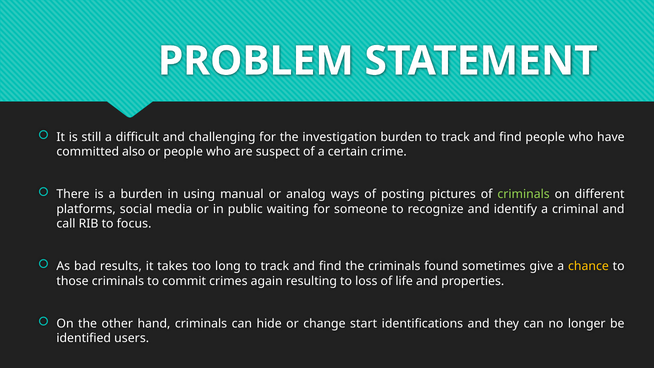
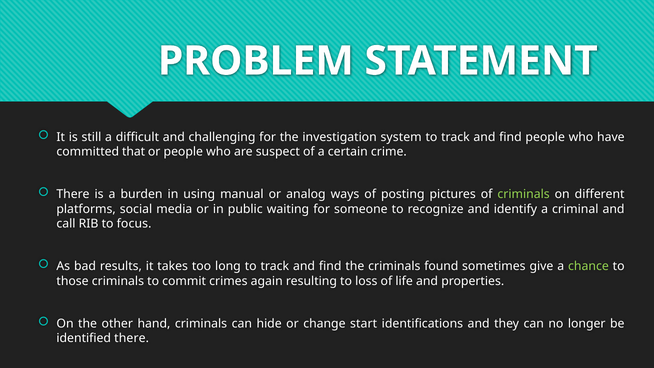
investigation burden: burden -> system
also: also -> that
chance colour: yellow -> light green
identified users: users -> there
